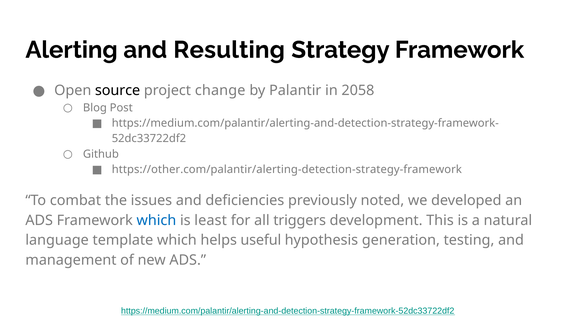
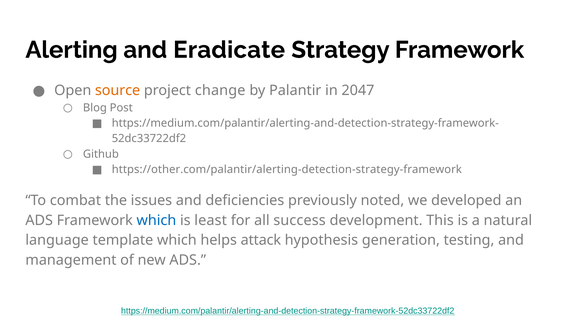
Resulting: Resulting -> Eradicate
source colour: black -> orange
2058: 2058 -> 2047
triggers: triggers -> success
useful: useful -> attack
